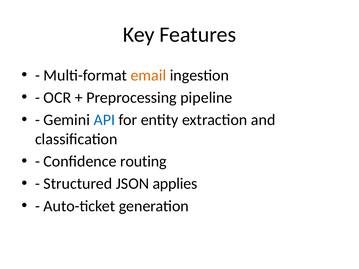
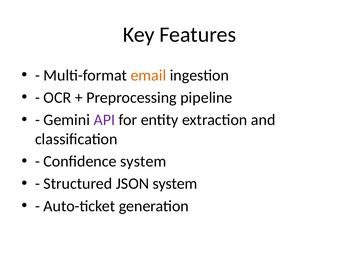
API colour: blue -> purple
Confidence routing: routing -> system
JSON applies: applies -> system
